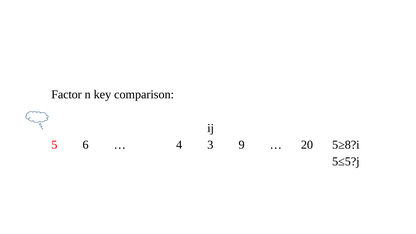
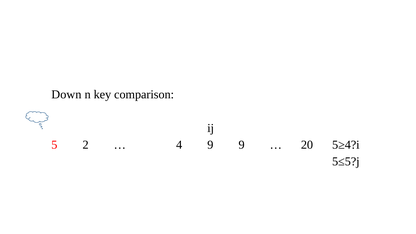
Factor: Factor -> Down
6: 6 -> 2
4 3: 3 -> 9
5≥8?i: 5≥8?i -> 5≥4?i
